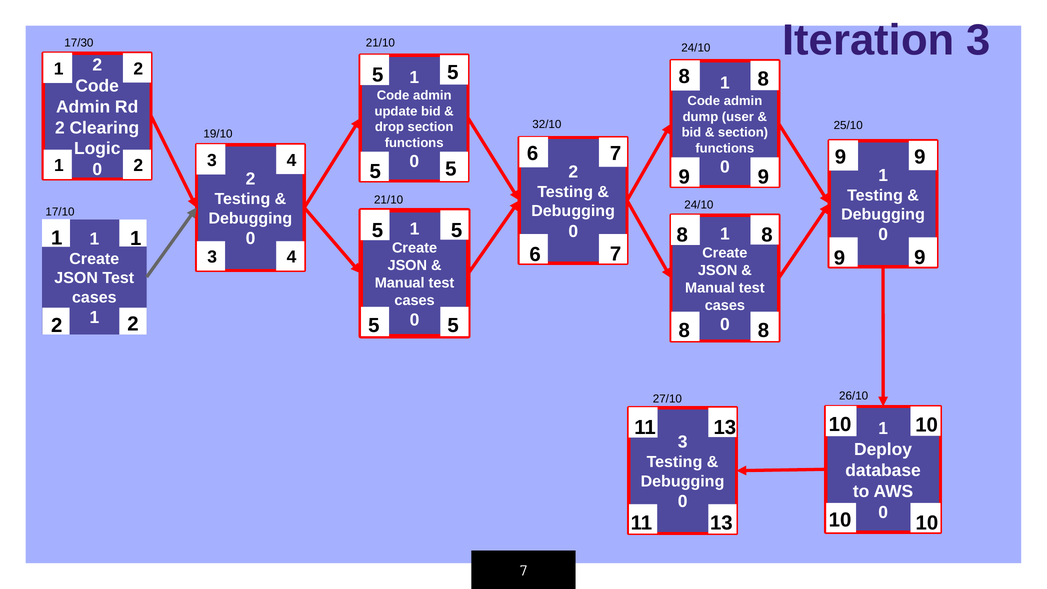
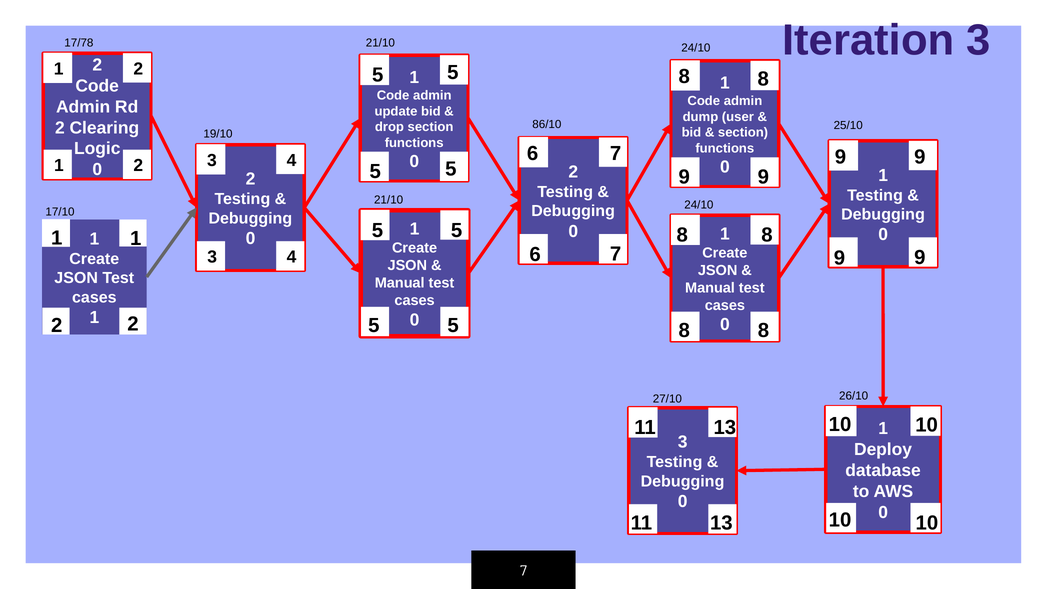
17/30: 17/30 -> 17/78
32/10: 32/10 -> 86/10
